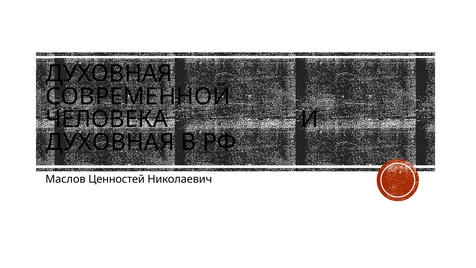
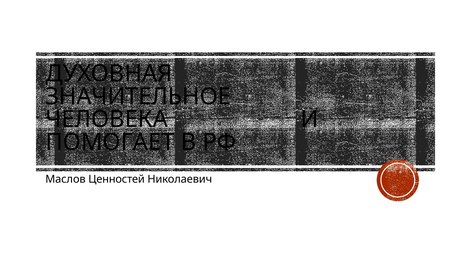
СОВРЕМЕННОЙ: СОВРЕМЕННОЙ -> ЗНАЧИТЕЛЬНОЕ
ДУХОВНАЯ at (110, 142): ДУХОВНАЯ -> ПОМОГАЕТ
